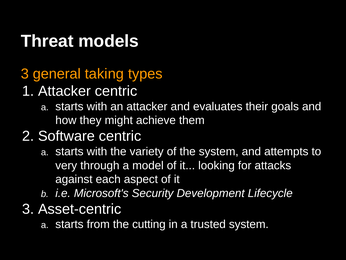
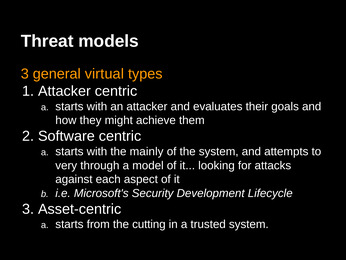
taking: taking -> virtual
variety: variety -> mainly
